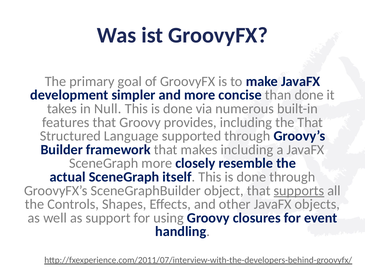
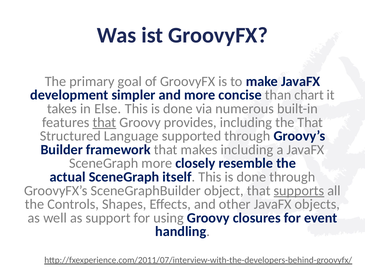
than done: done -> chart
Null: Null -> Else
that at (104, 122) underline: none -> present
